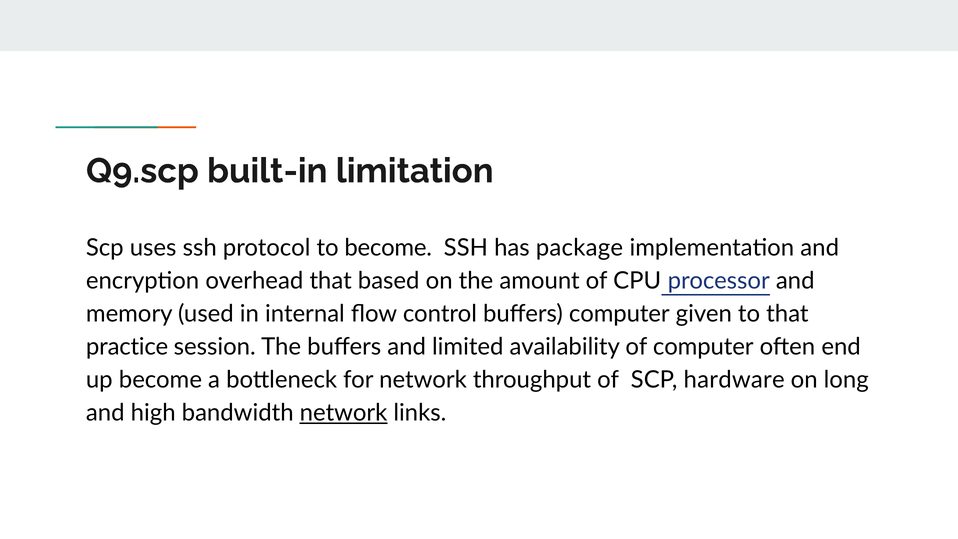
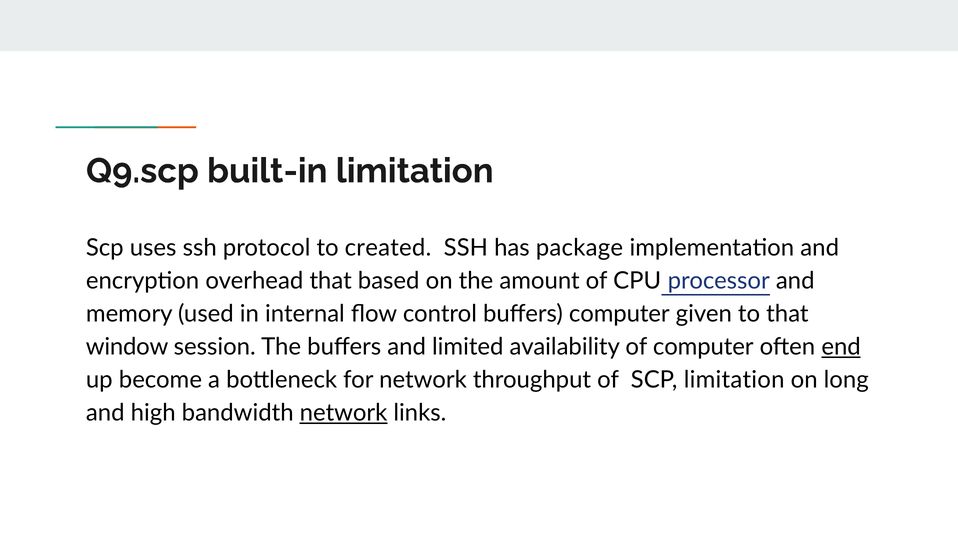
to become: become -> created
practice: practice -> window
end underline: none -> present
SCP hardware: hardware -> limitation
